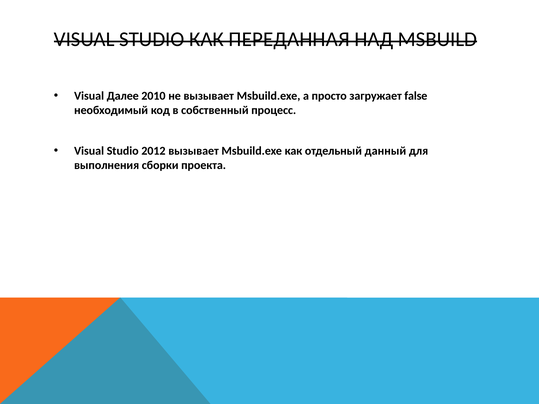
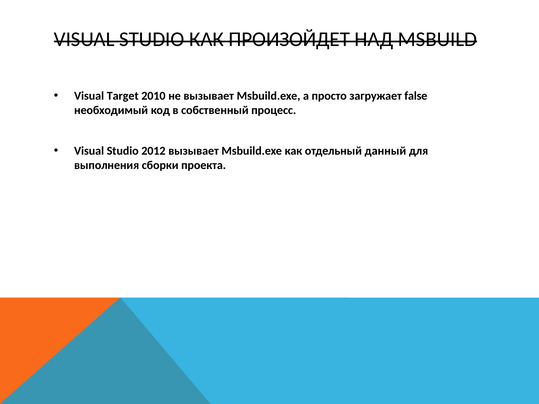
ПЕРЕДАННАЯ: ПЕРЕДАННАЯ -> ПРОИЗОЙДЕТ
Далее: Далее -> Target
